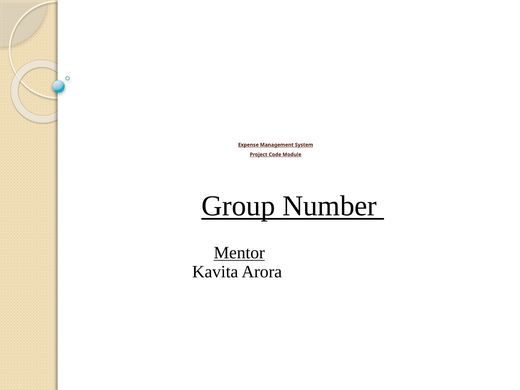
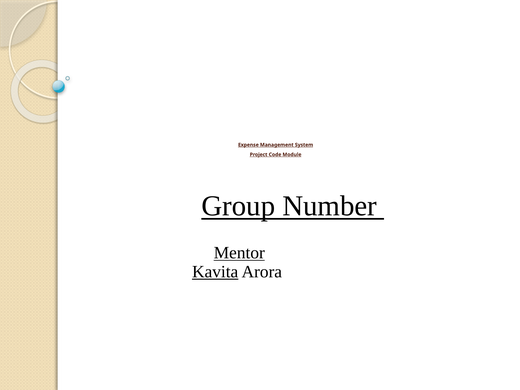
Kavita underline: none -> present
